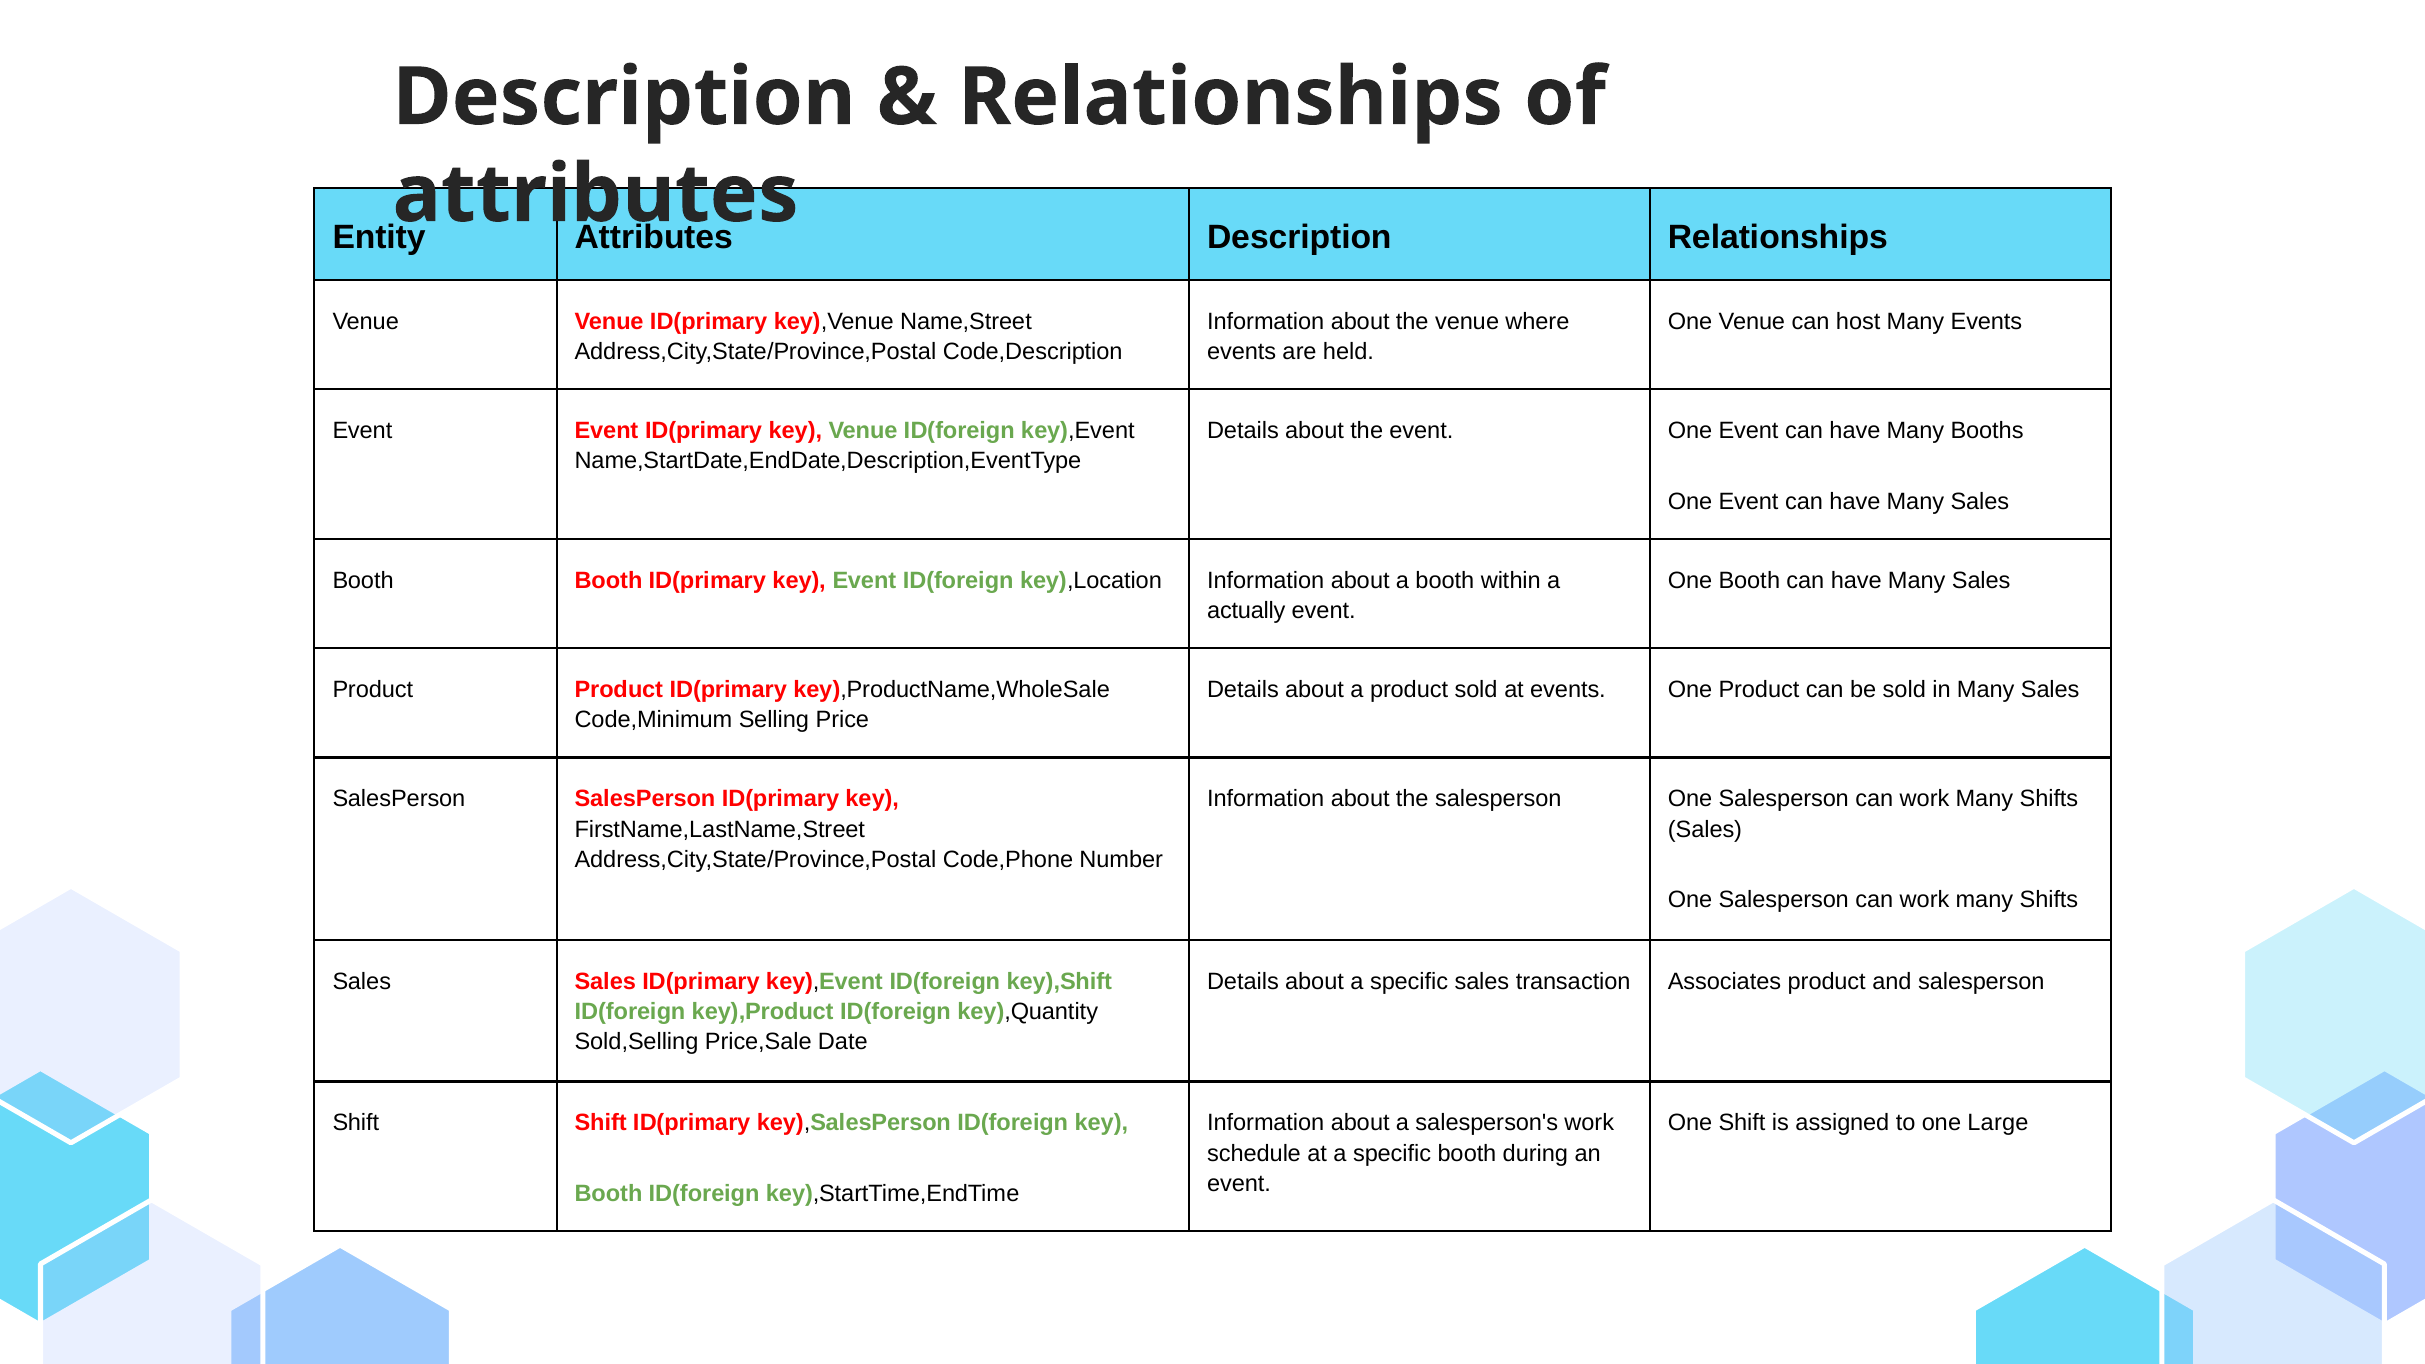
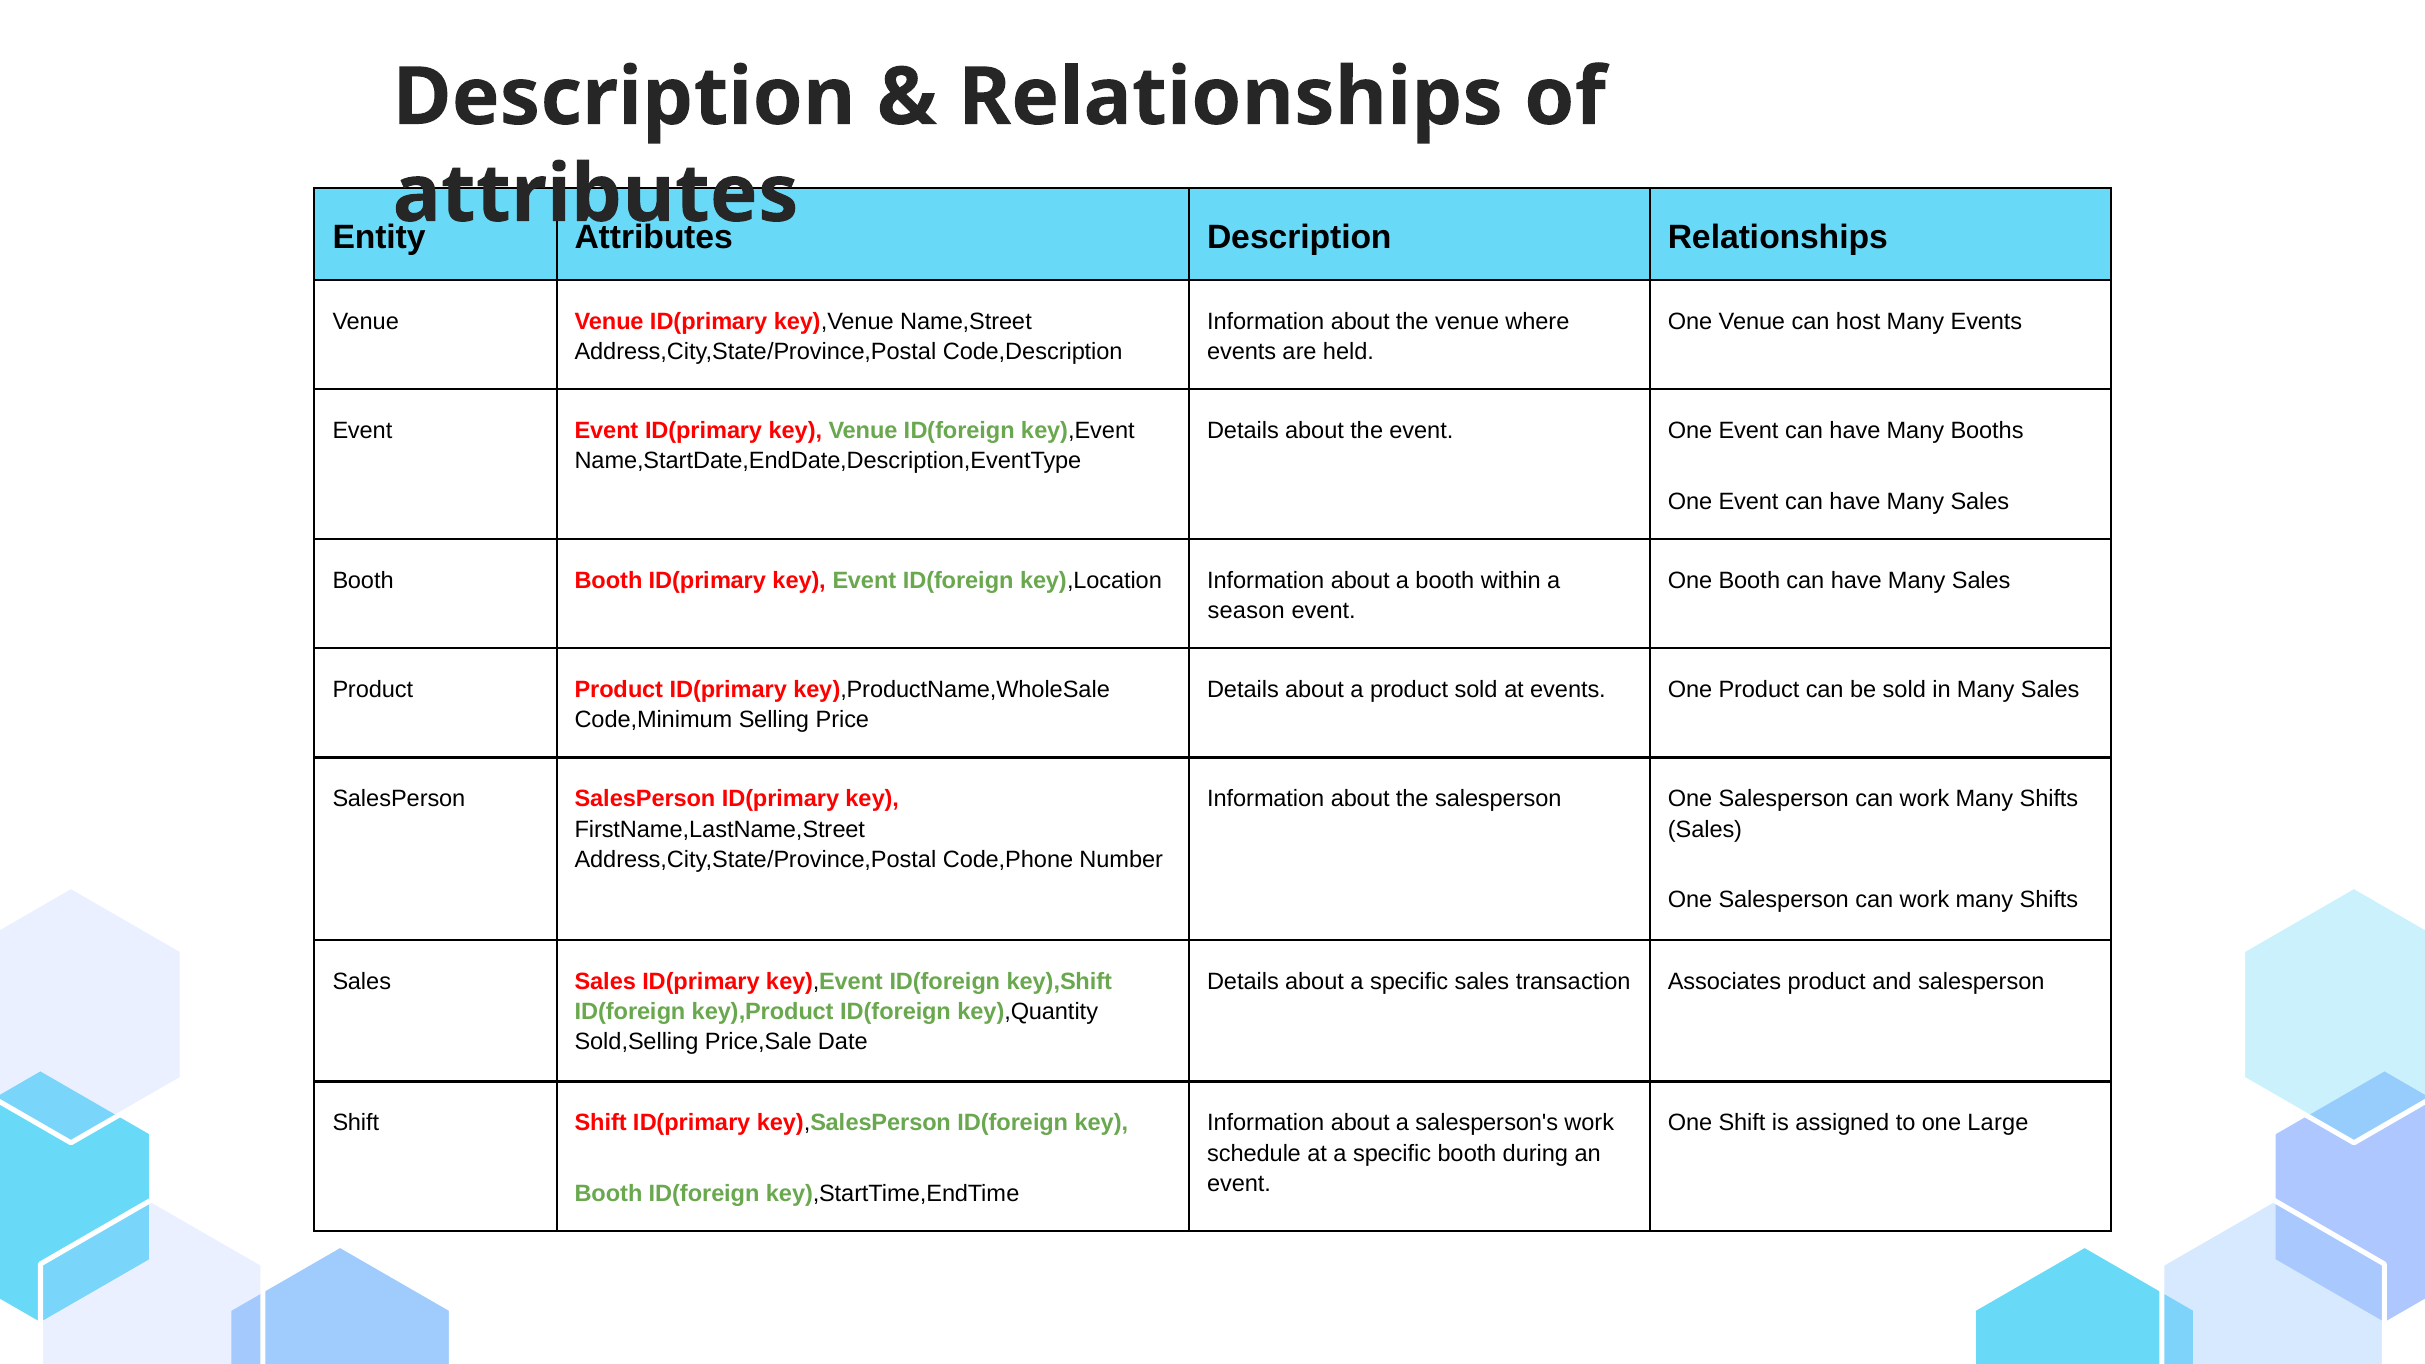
actually: actually -> season
